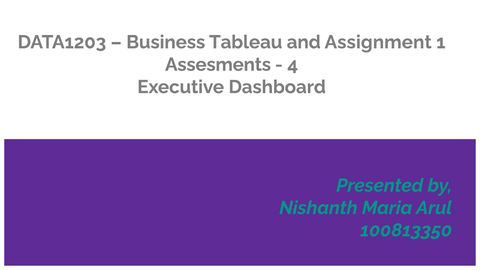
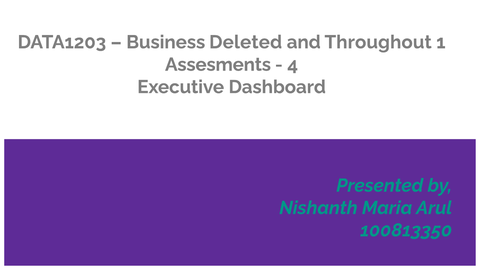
Tableau: Tableau -> Deleted
Assignment: Assignment -> Throughout
